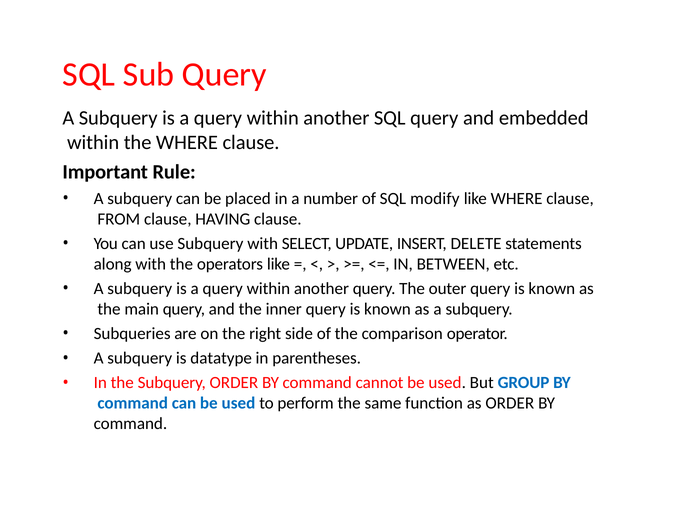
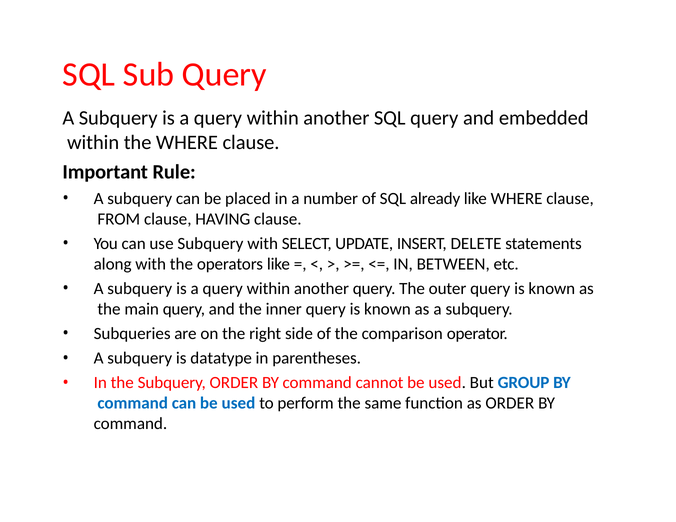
modify: modify -> already
